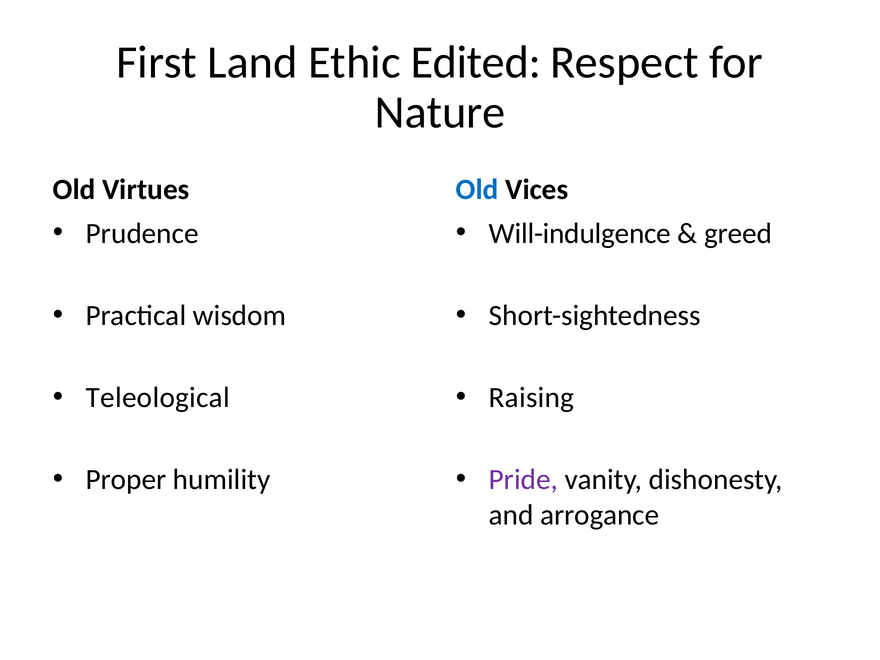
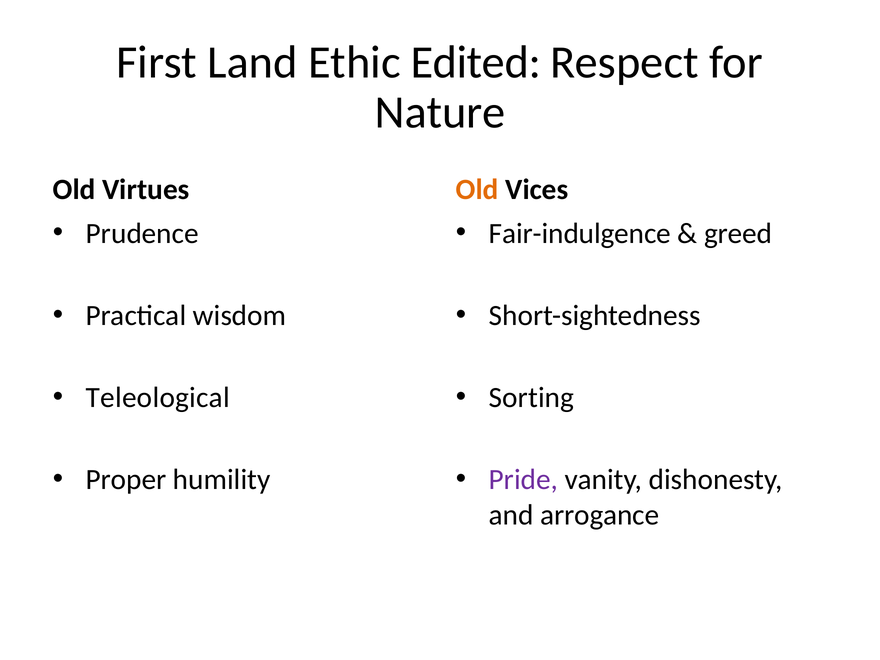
Old at (477, 189) colour: blue -> orange
Will-indulgence: Will-indulgence -> Fair-indulgence
Raising: Raising -> Sorting
